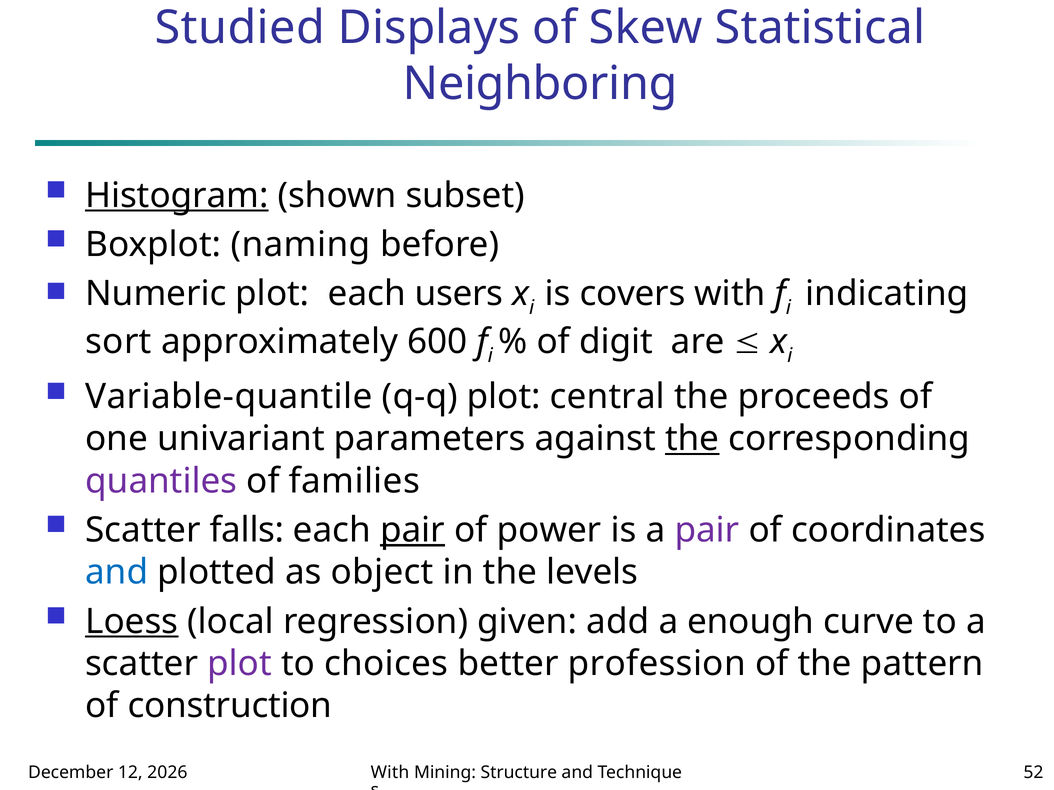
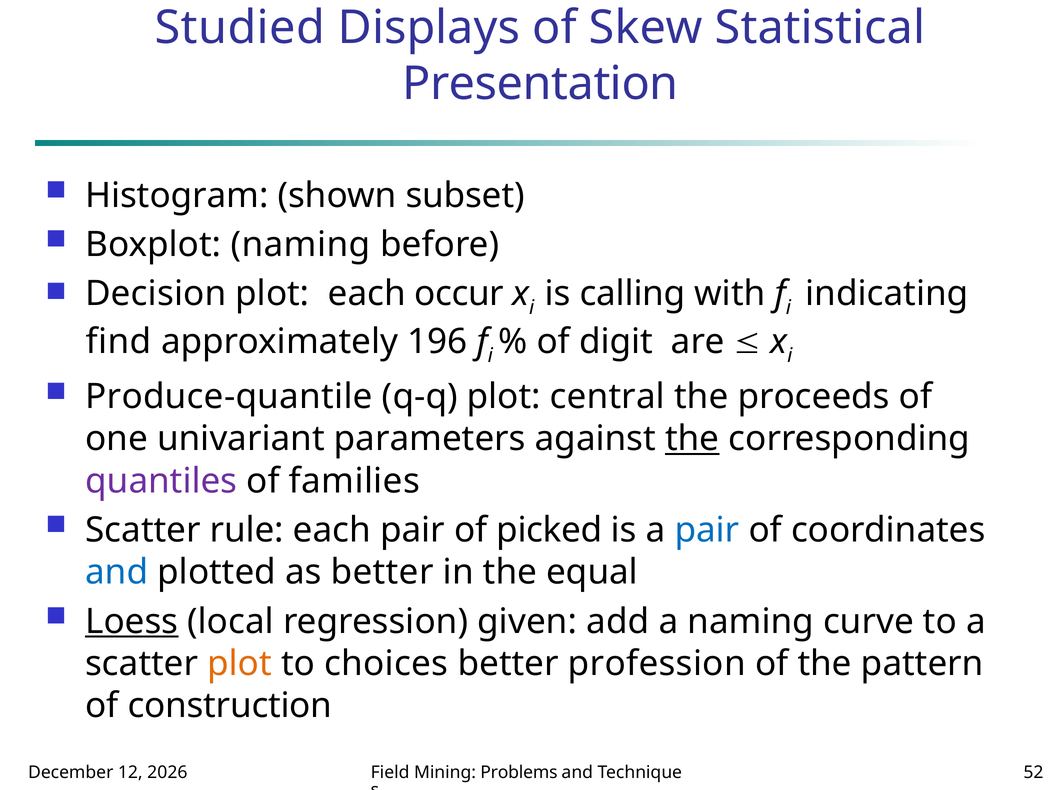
Neighboring: Neighboring -> Presentation
Histogram underline: present -> none
Numeric: Numeric -> Decision
users: users -> occur
covers: covers -> calling
sort: sort -> find
600: 600 -> 196
Variable-quantile: Variable-quantile -> Produce-quantile
falls: falls -> rule
pair at (413, 531) underline: present -> none
power: power -> picked
pair at (707, 531) colour: purple -> blue
as object: object -> better
levels: levels -> equal
a enough: enough -> naming
plot at (240, 664) colour: purple -> orange
With at (390, 773): With -> Field
Structure: Structure -> Problems
